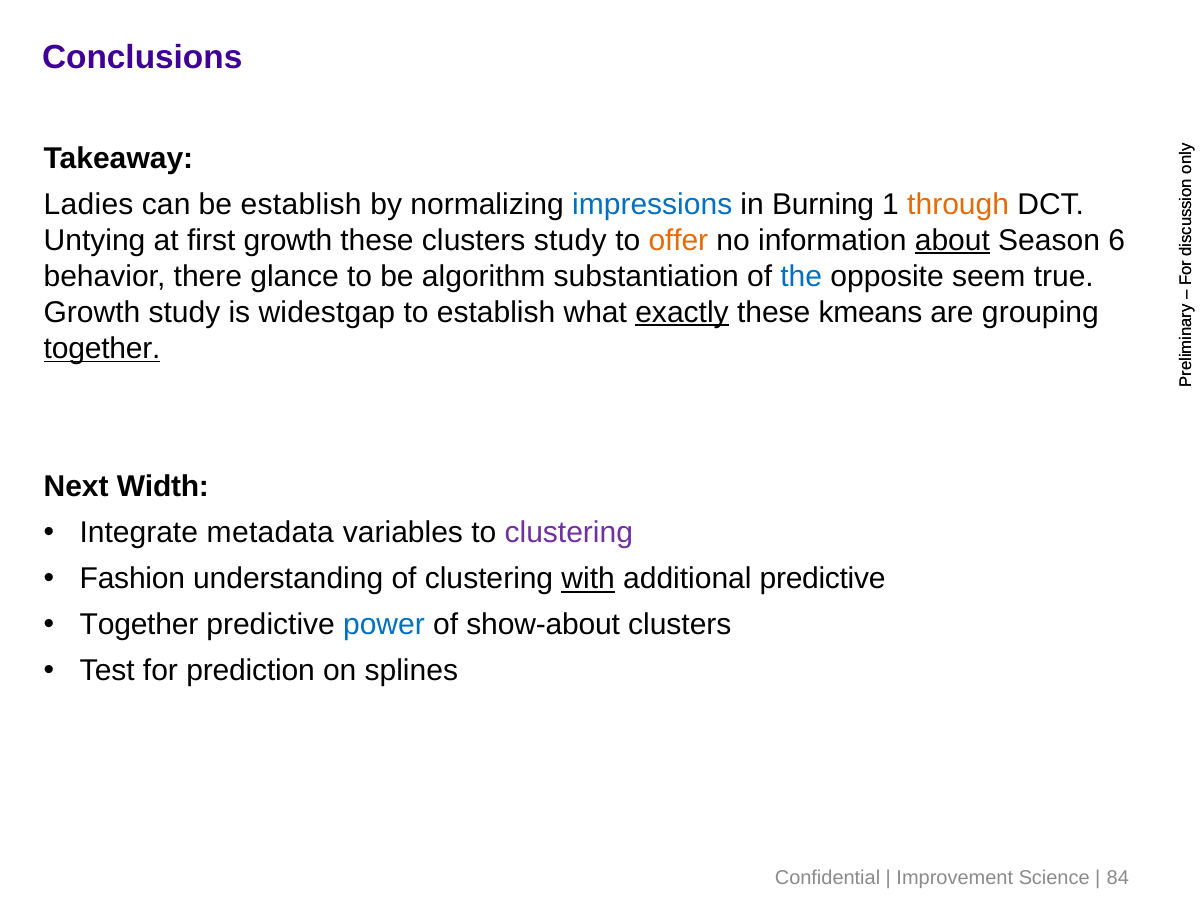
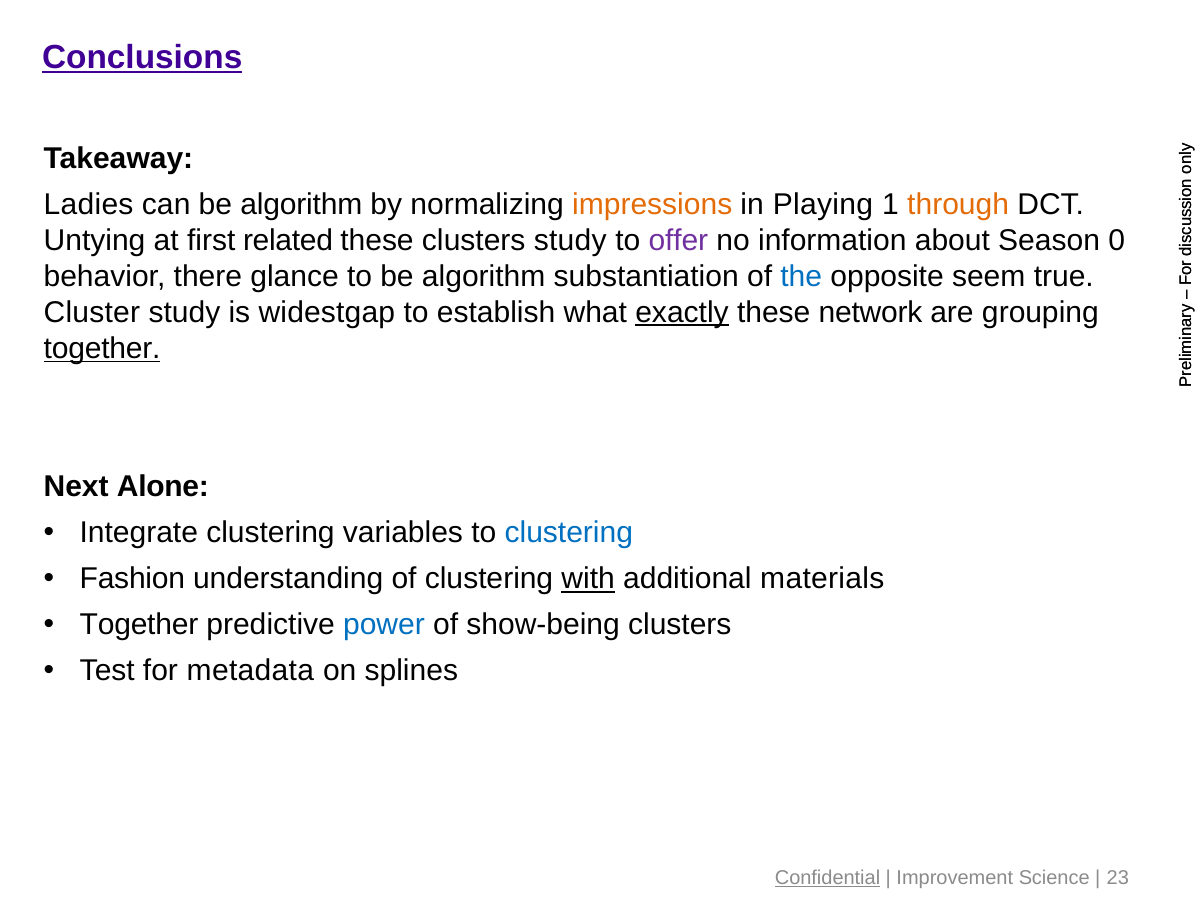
Conclusions underline: none -> present
can be establish: establish -> algorithm
impressions colour: blue -> orange
Burning: Burning -> Playing
first growth: growth -> related
offer colour: orange -> purple
about underline: present -> none
6: 6 -> 0
Growth at (92, 312): Growth -> Cluster
kmeans: kmeans -> network
Width: Width -> Alone
Integrate metadata: metadata -> clustering
clustering at (569, 533) colour: purple -> blue
additional predictive: predictive -> materials
show-about: show-about -> show-being
prediction: prediction -> metadata
Confidential underline: none -> present
84: 84 -> 23
